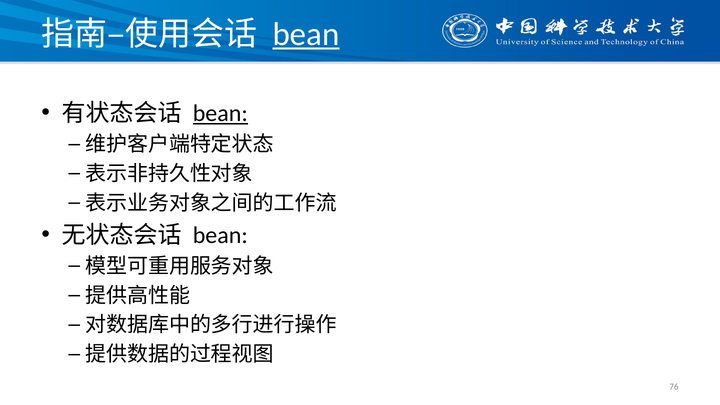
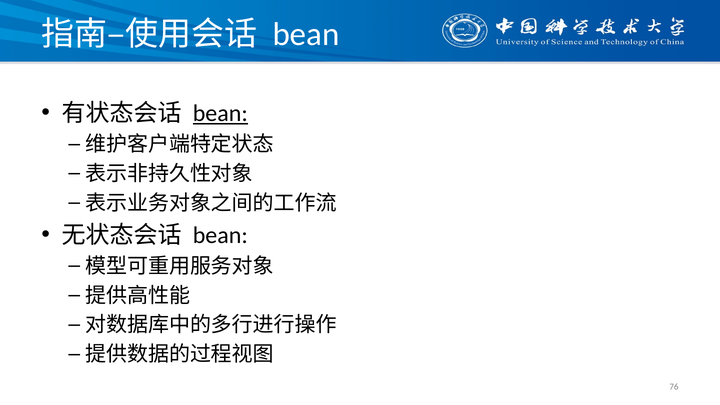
bean at (306, 34) underline: present -> none
